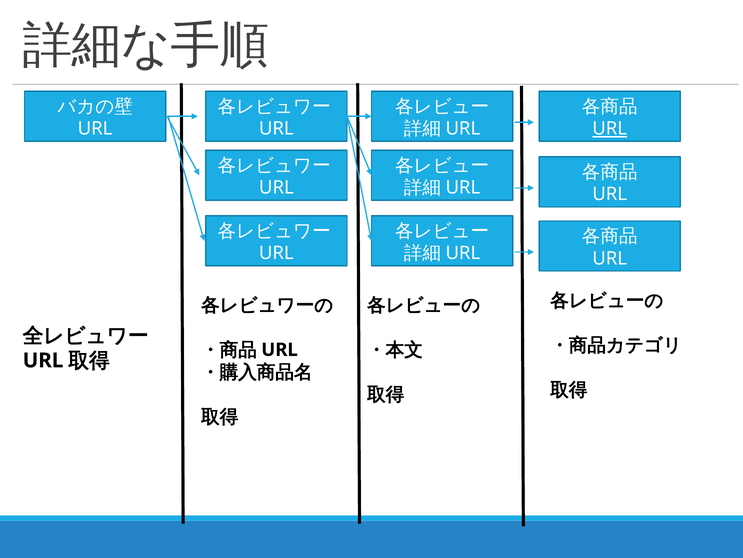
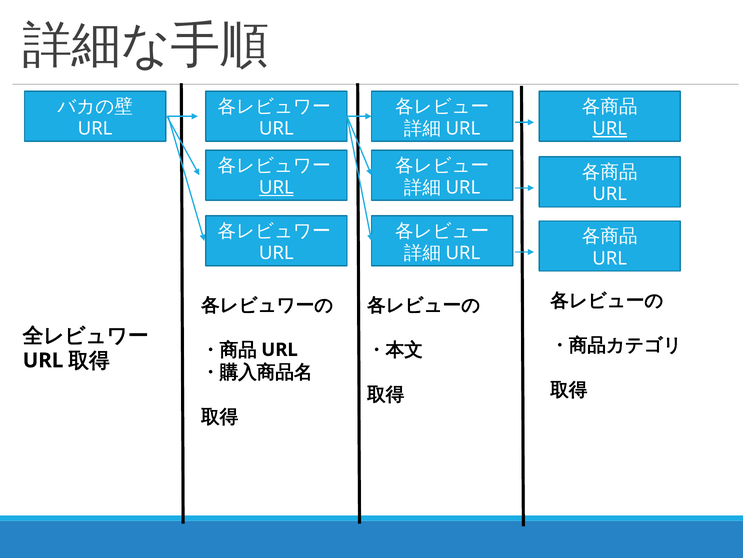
URL at (276, 187) underline: none -> present
